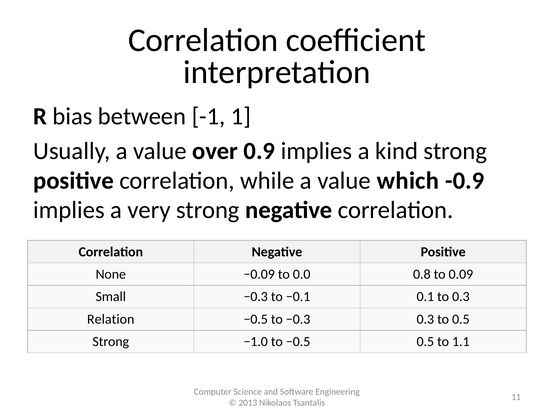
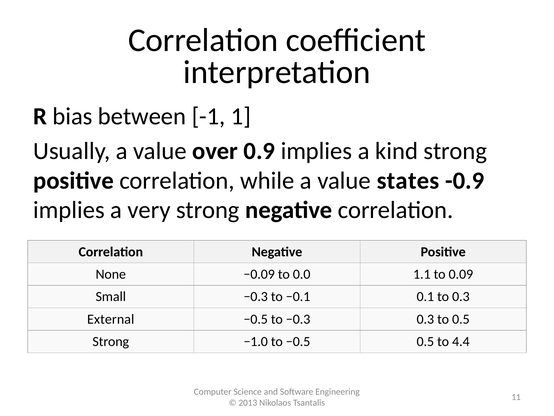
which: which -> states
0.8: 0.8 -> 1.1
Relation: Relation -> External
1.1: 1.1 -> 4.4
